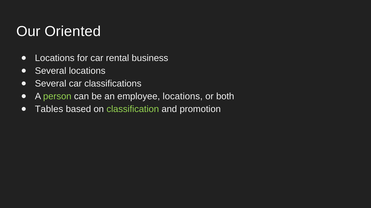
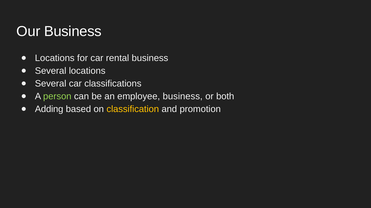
Our Oriented: Oriented -> Business
employee locations: locations -> business
Tables: Tables -> Adding
classification colour: light green -> yellow
